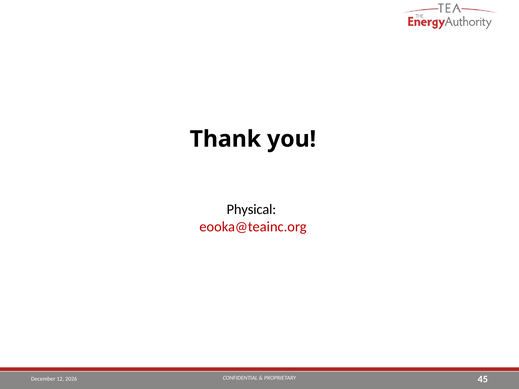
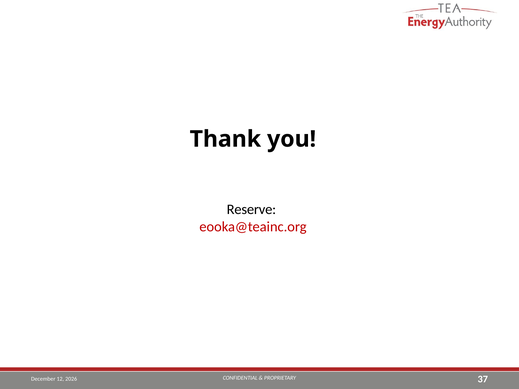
Physical: Physical -> Reserve
45: 45 -> 37
